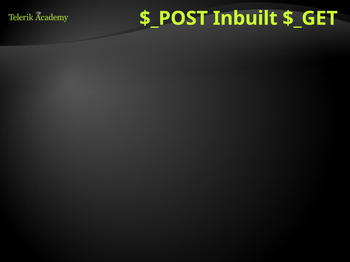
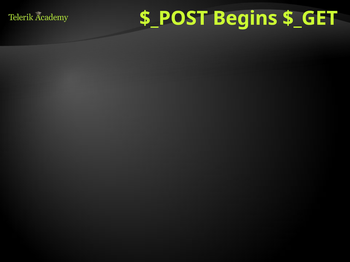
Inbuilt: Inbuilt -> Begins
